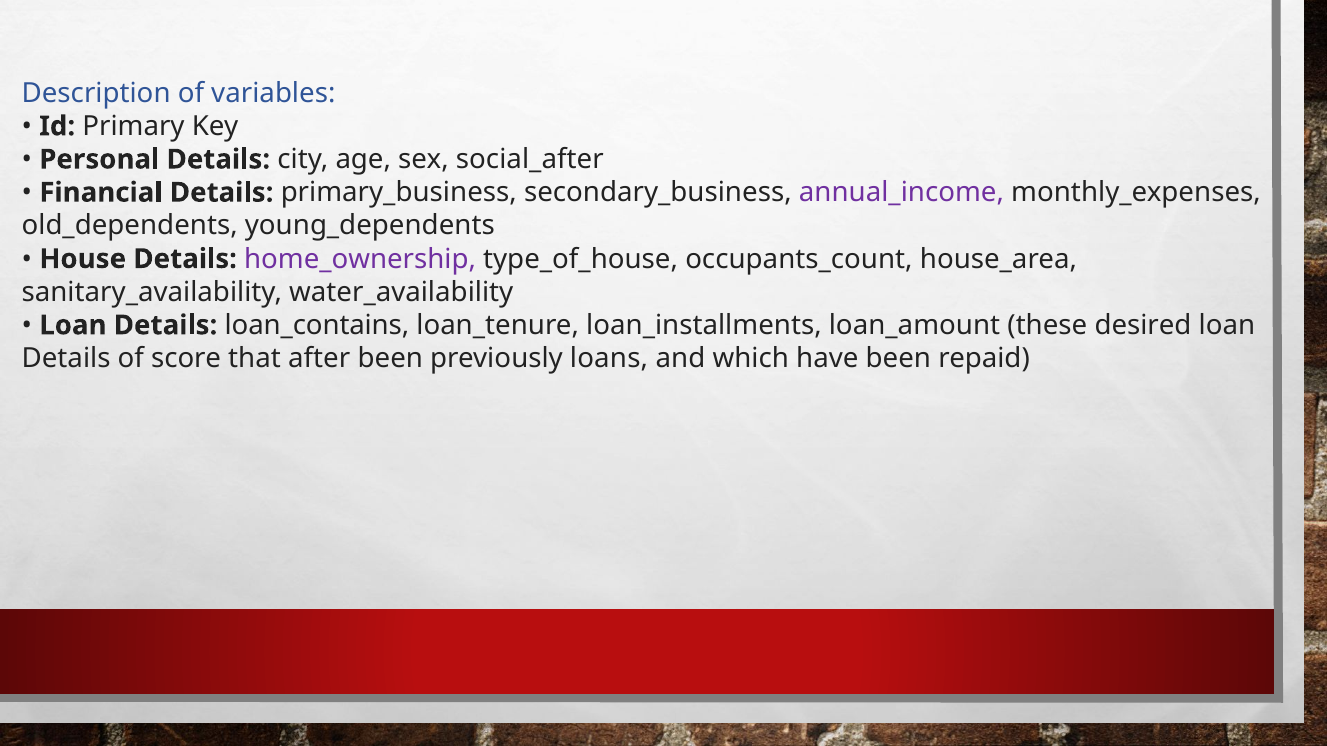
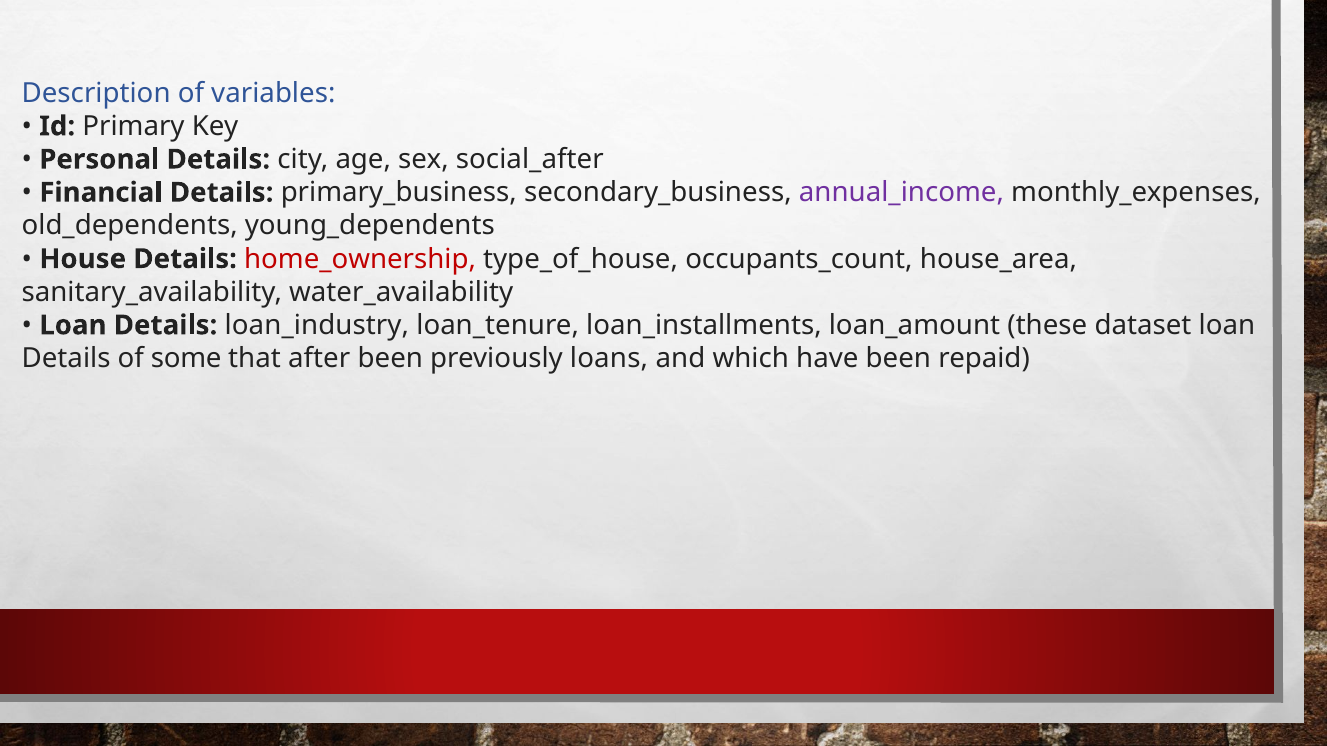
home_ownership colour: purple -> red
loan_contains: loan_contains -> loan_industry
desired: desired -> dataset
score: score -> some
